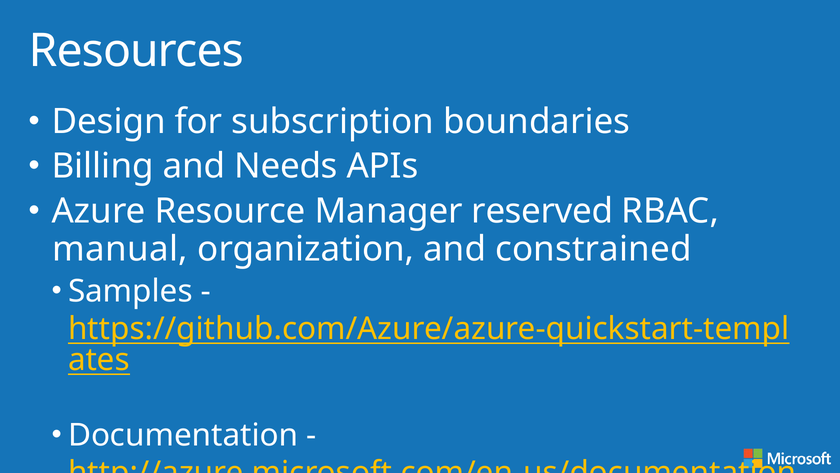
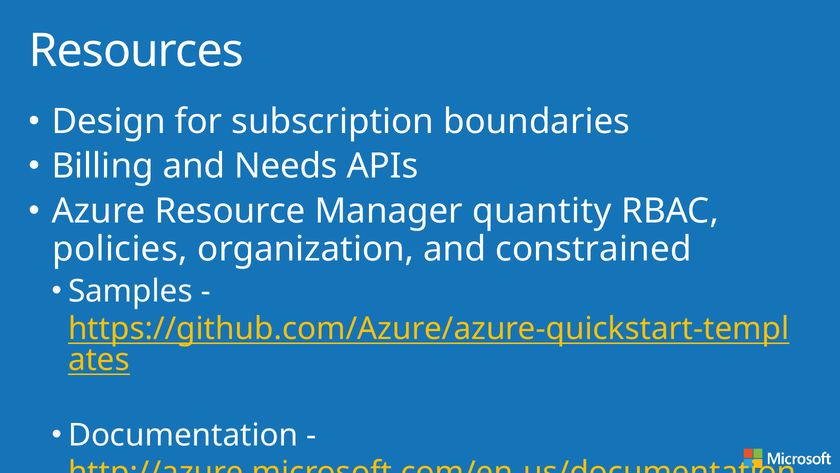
reserved: reserved -> quantity
manual: manual -> policies
